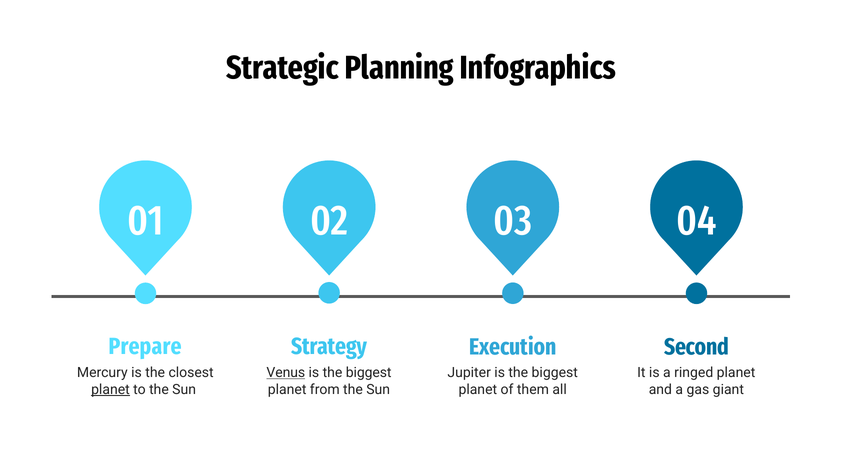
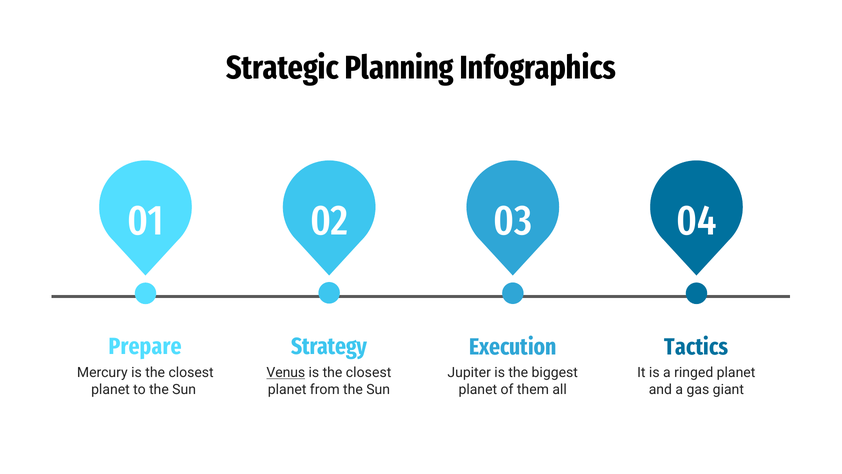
Second: Second -> Tactics
biggest at (369, 372): biggest -> closest
planet at (110, 389) underline: present -> none
